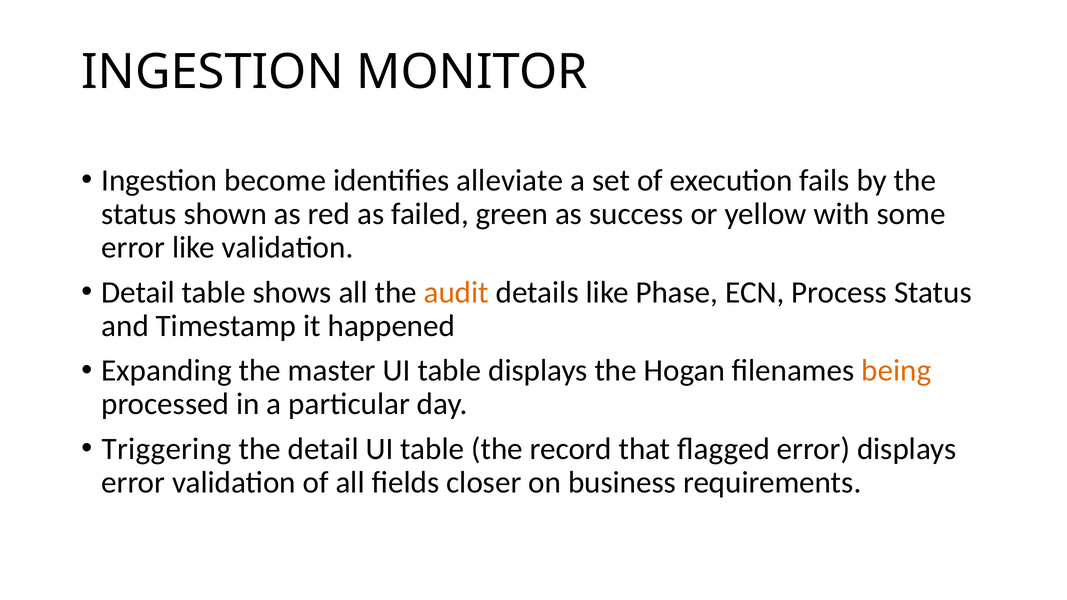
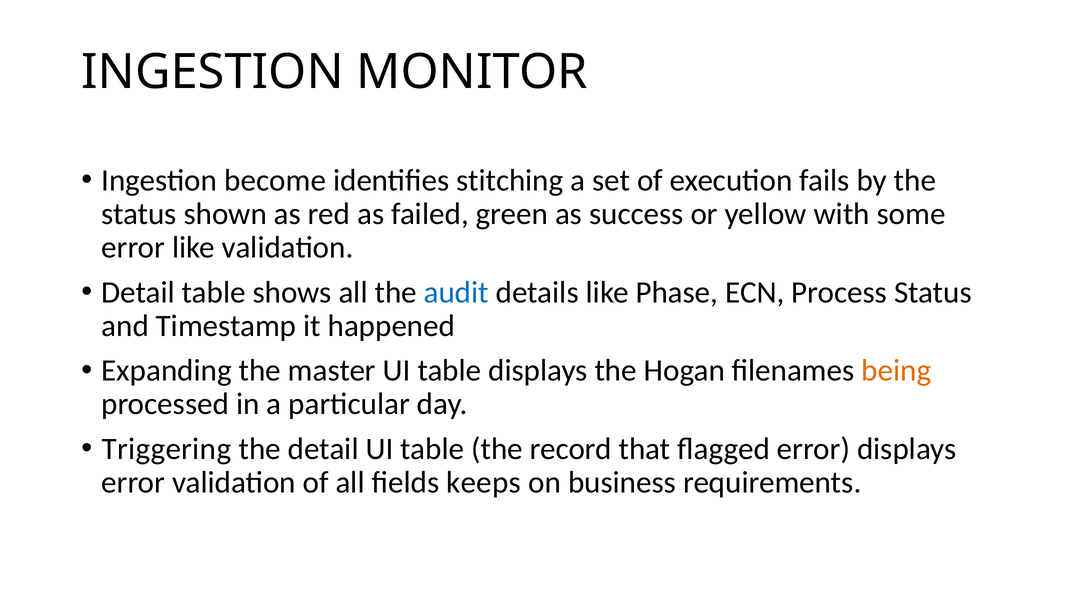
alleviate: alleviate -> stitching
audit colour: orange -> blue
closer: closer -> keeps
